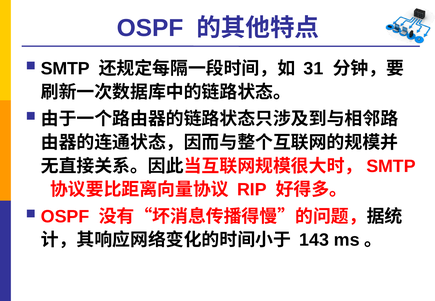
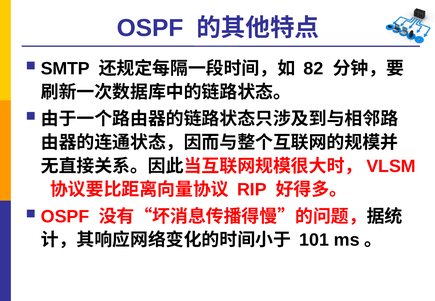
31: 31 -> 82
SMTP at (391, 166): SMTP -> VLSM
143: 143 -> 101
